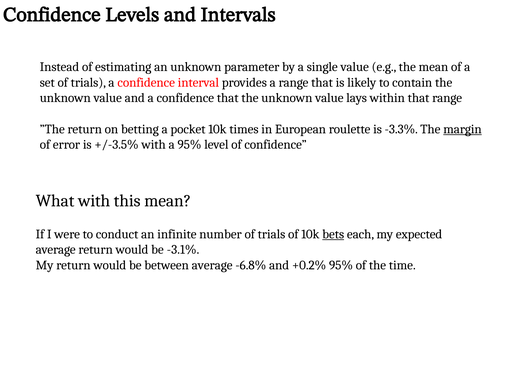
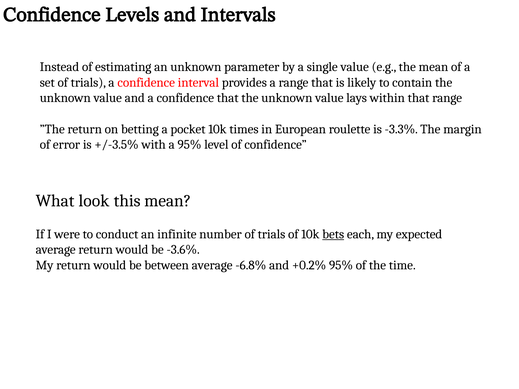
margin underline: present -> none
What with: with -> look
-3.1%: -3.1% -> -3.6%
